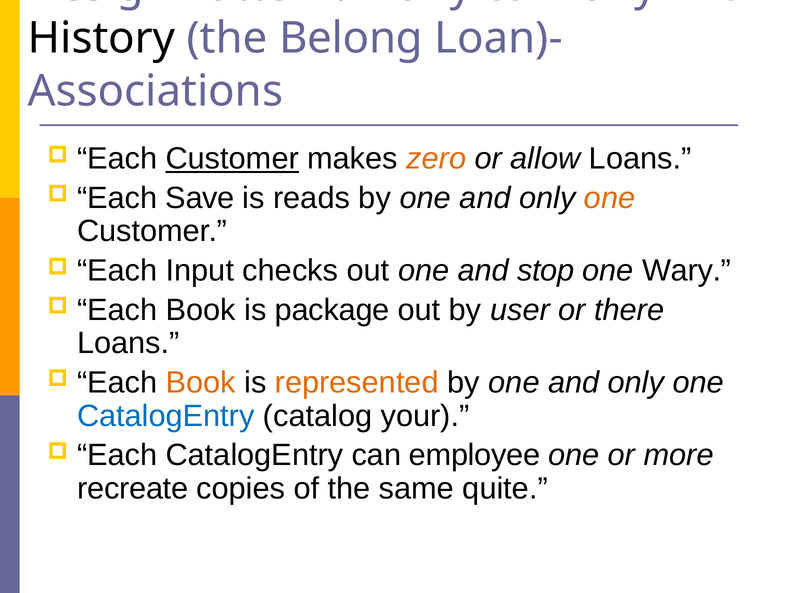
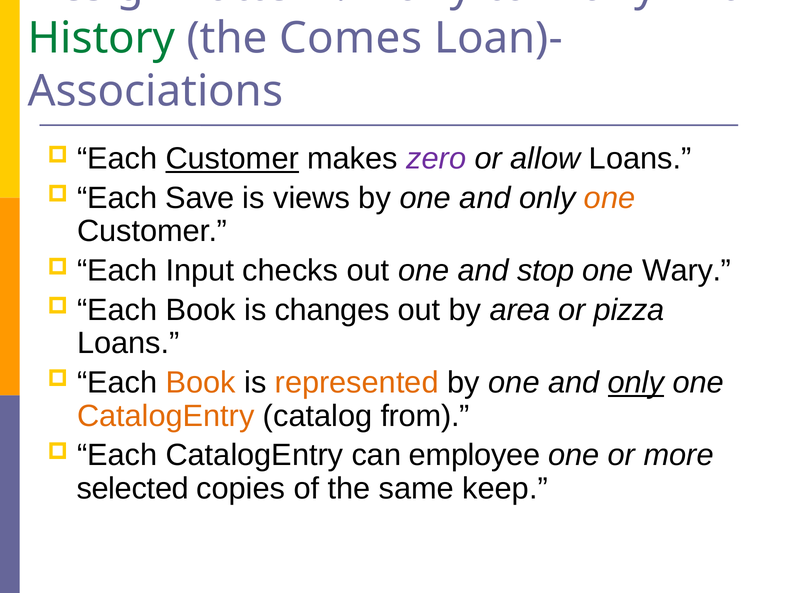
History colour: black -> green
Belong: Belong -> Comes
zero colour: orange -> purple
reads: reads -> views
package: package -> changes
user: user -> area
there: there -> pizza
only at (636, 383) underline: none -> present
CatalogEntry at (166, 416) colour: blue -> orange
your: your -> from
recreate: recreate -> selected
quite: quite -> keep
